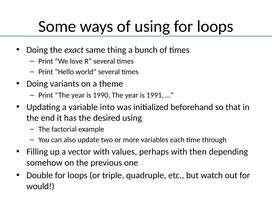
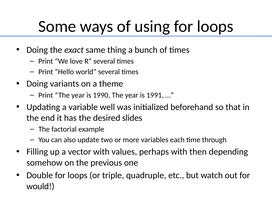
into: into -> well
desired using: using -> slides
